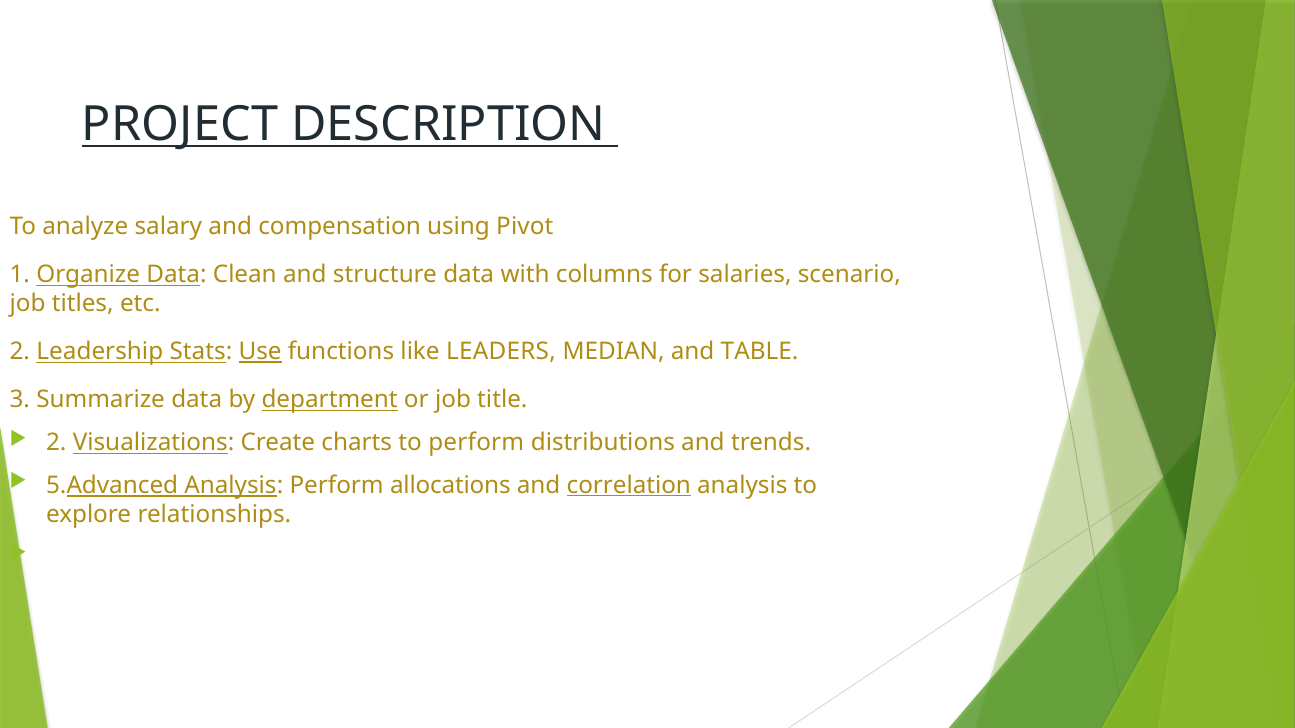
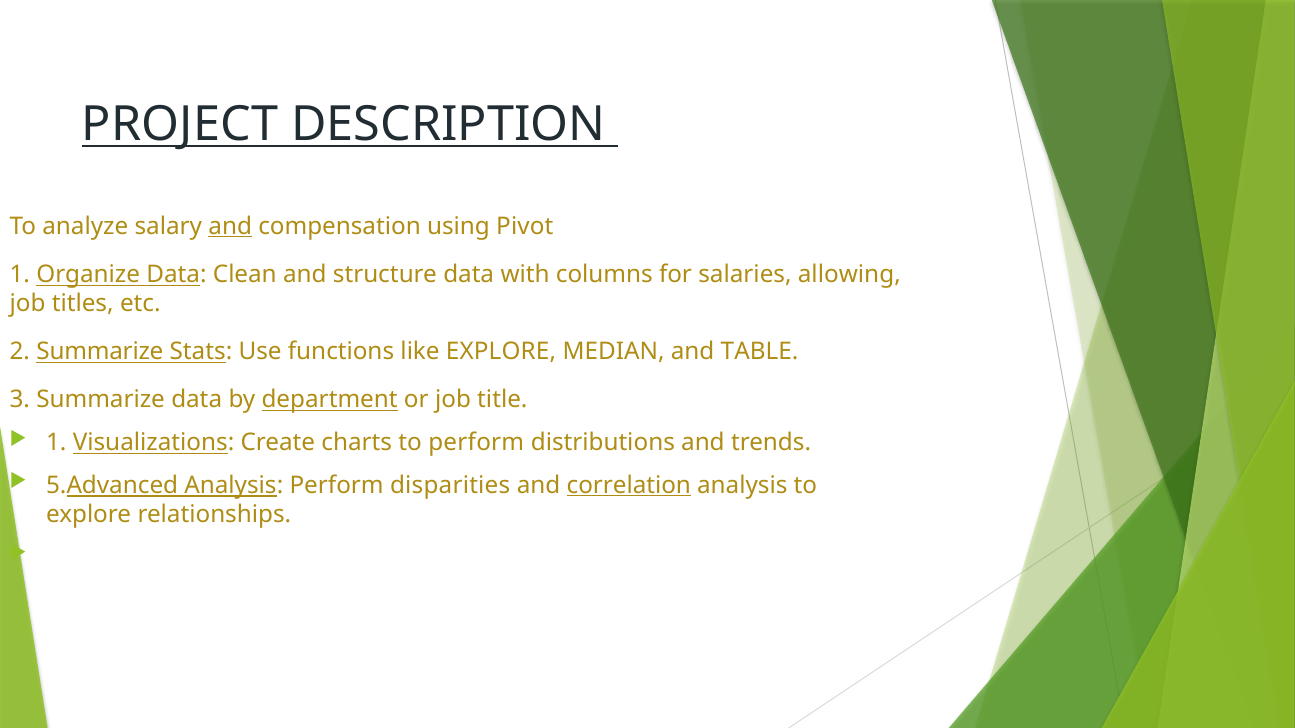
and at (230, 226) underline: none -> present
scenario: scenario -> allowing
2 Leadership: Leadership -> Summarize
Use underline: present -> none
like LEADERS: LEADERS -> EXPLORE
2 at (56, 443): 2 -> 1
allocations: allocations -> disparities
